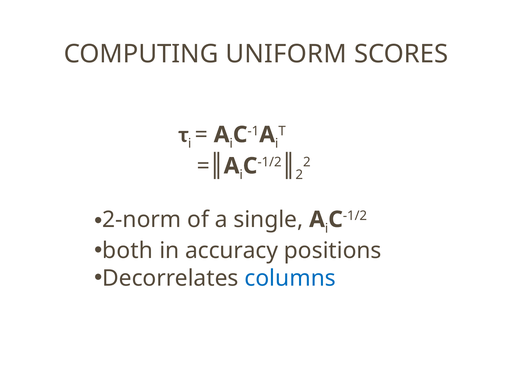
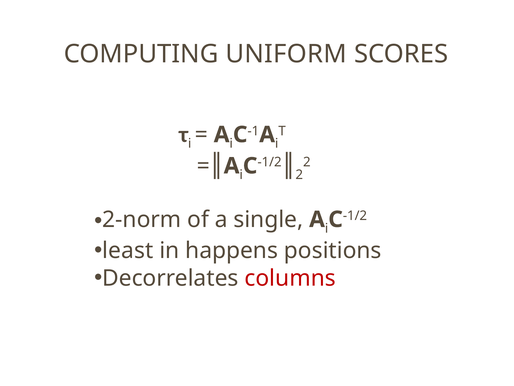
both: both -> least
accuracy: accuracy -> happens
columns colour: blue -> red
